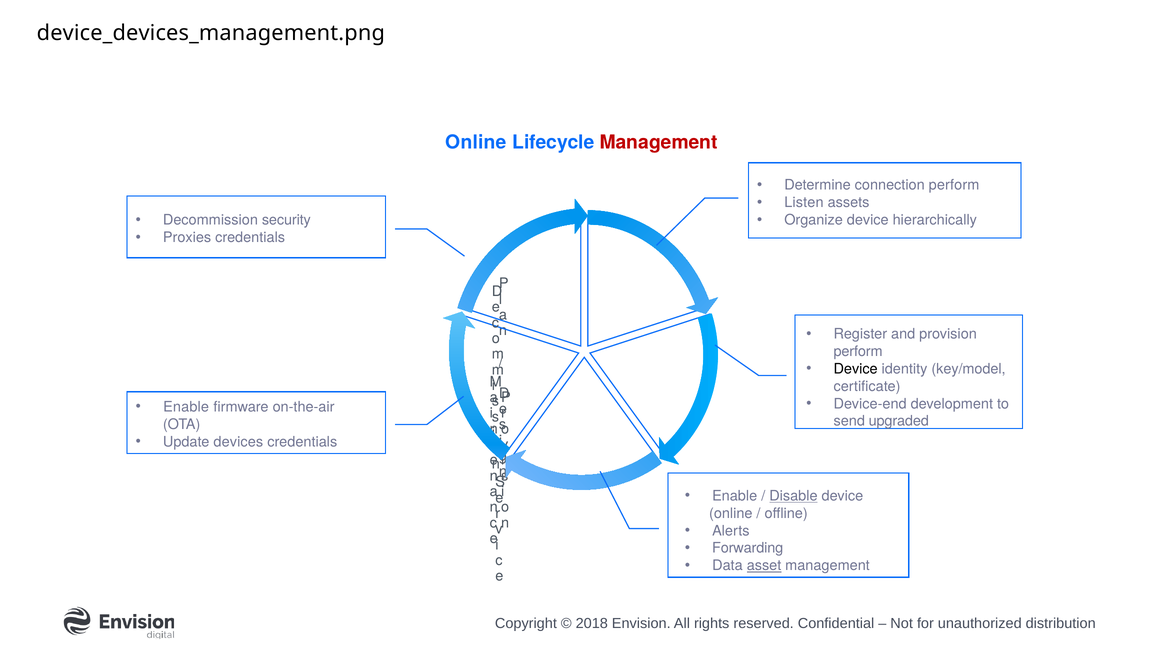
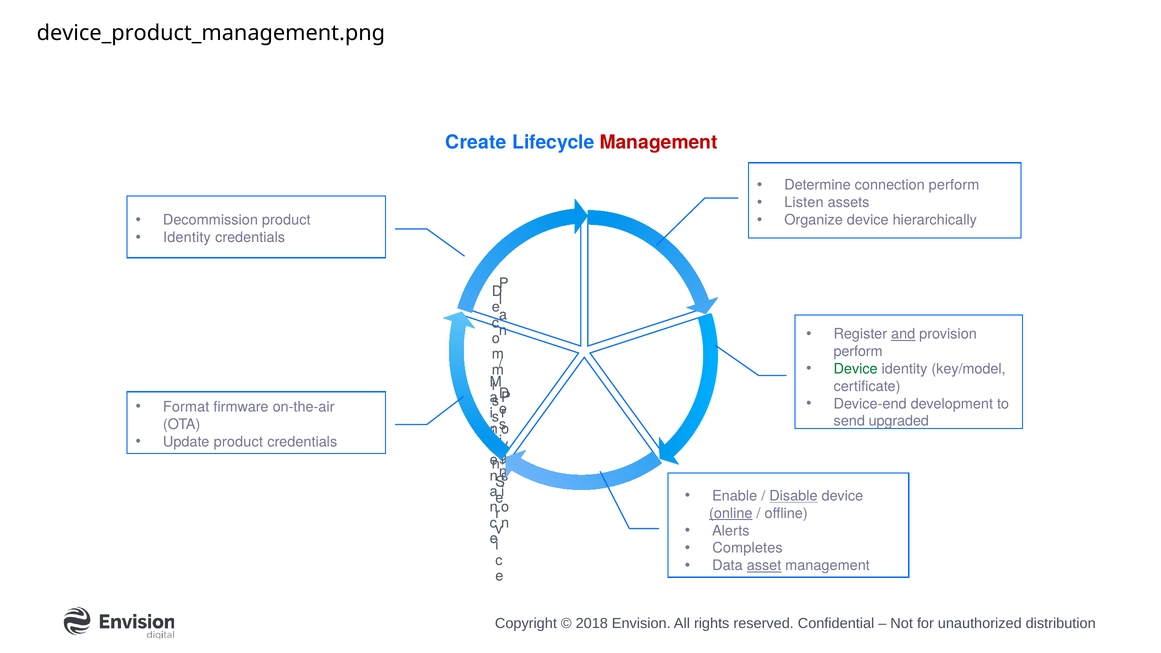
device_devices_management.png: device_devices_management.png -> device_product_management.png
Online at (476, 142): Online -> Create
Decommission security: security -> product
Proxies at (187, 238): Proxies -> Identity
and underline: none -> present
Device at (856, 369) colour: black -> green
Enable at (186, 407): Enable -> Format
Update devices: devices -> product
online at (731, 513) underline: none -> present
Forwarding: Forwarding -> Completes
